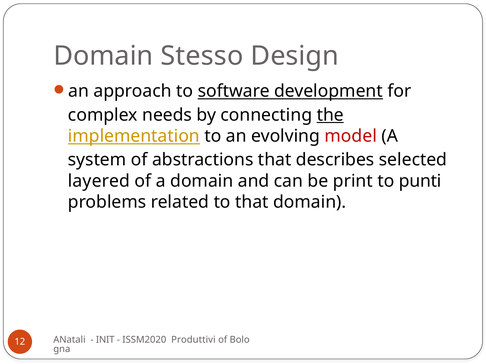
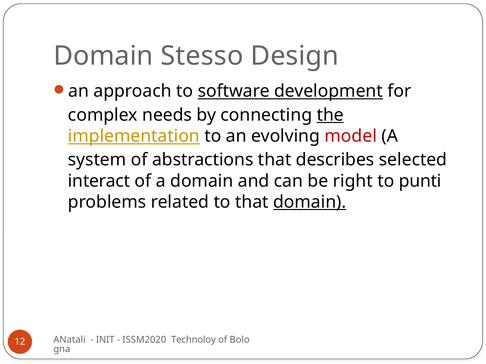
layered: layered -> interact
print: print -> right
domain at (310, 202) underline: none -> present
Produttivi: Produttivi -> Technoloy
